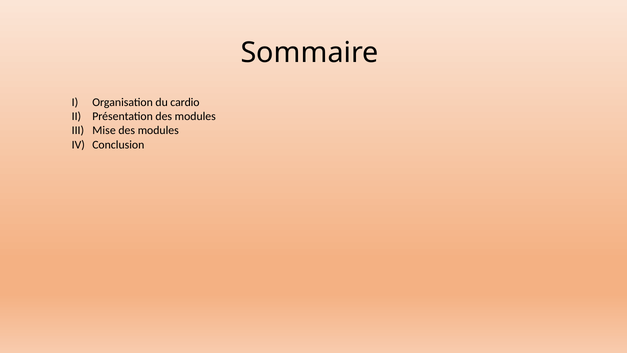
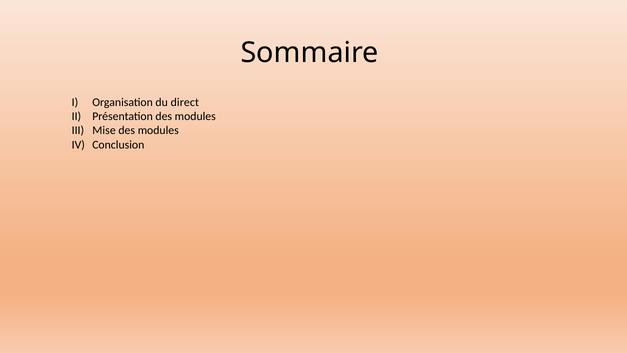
cardio: cardio -> direct
